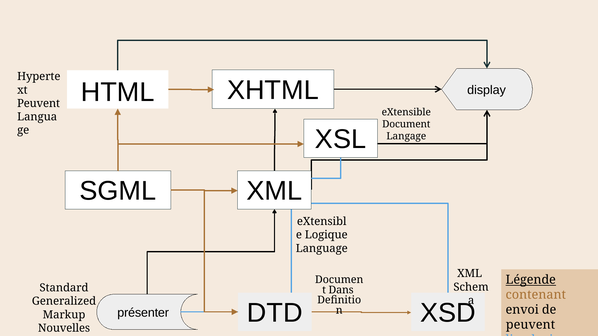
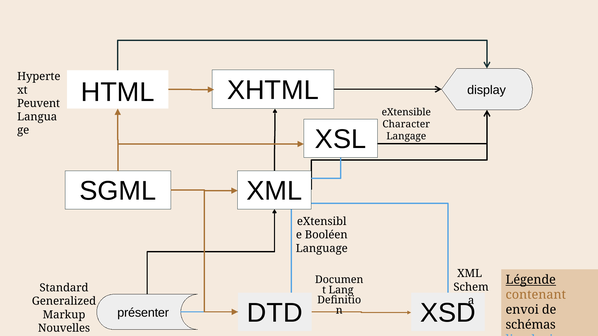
Document: Document -> Character
Logique at (326, 235): Logique -> Booléen
Dans: Dans -> Lang
peuvent at (531, 325): peuvent -> schémas
